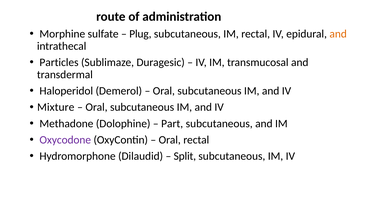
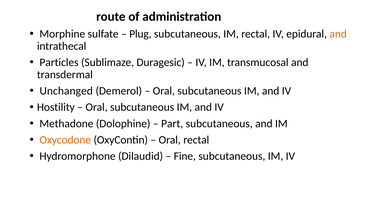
Haloperidol: Haloperidol -> Unchanged
Mixture: Mixture -> Hostility
Oxycodone colour: purple -> orange
Split: Split -> Fine
